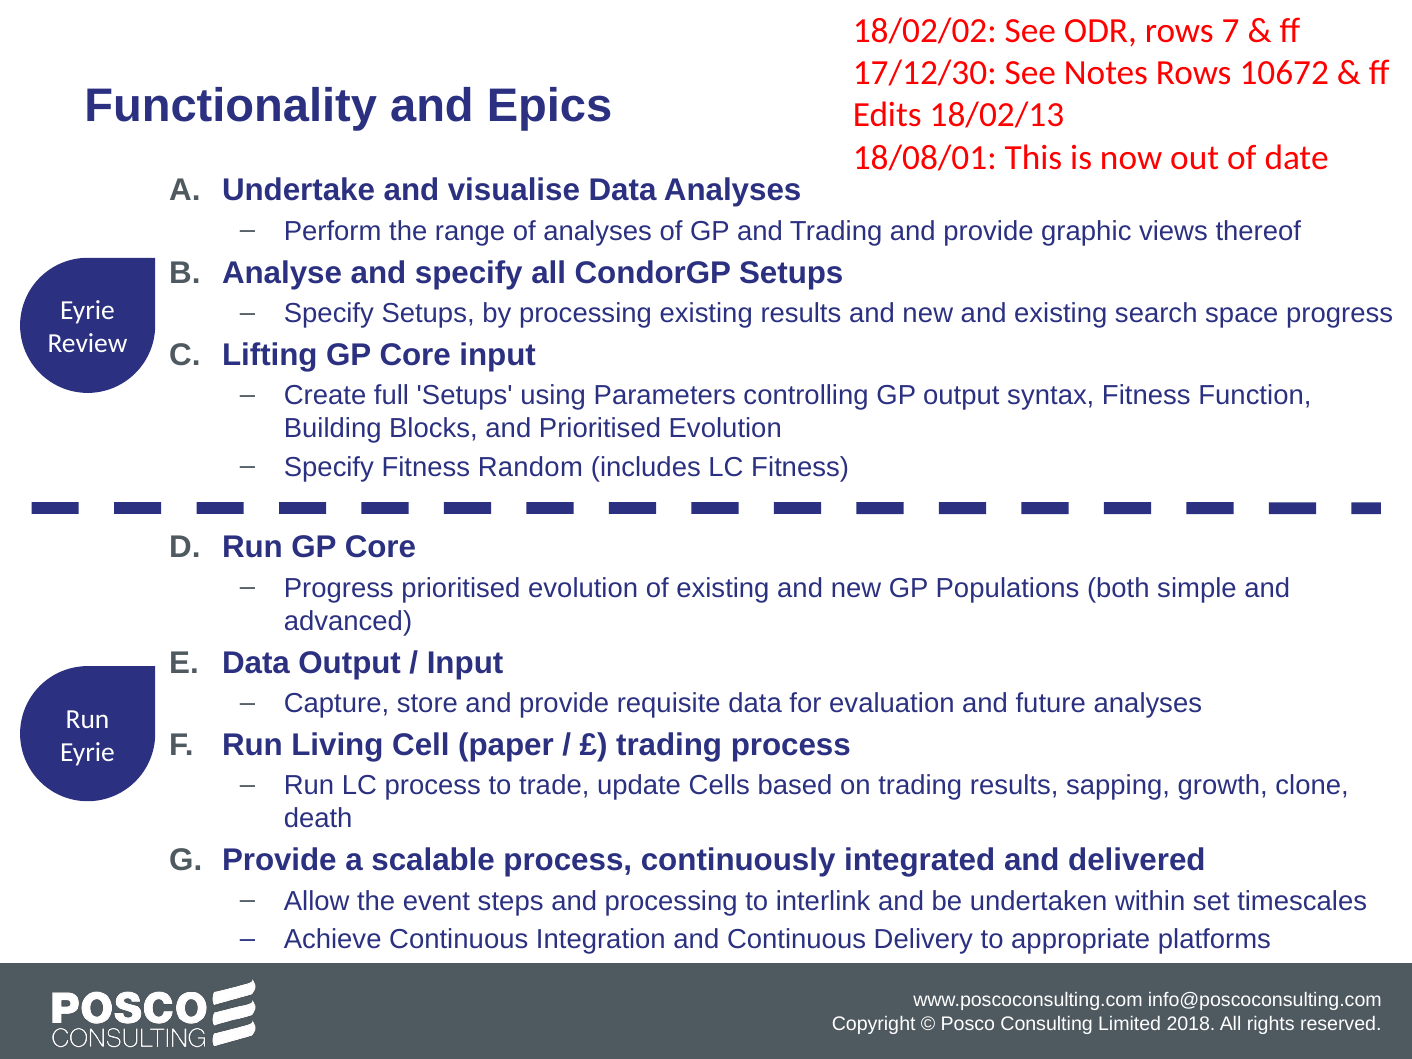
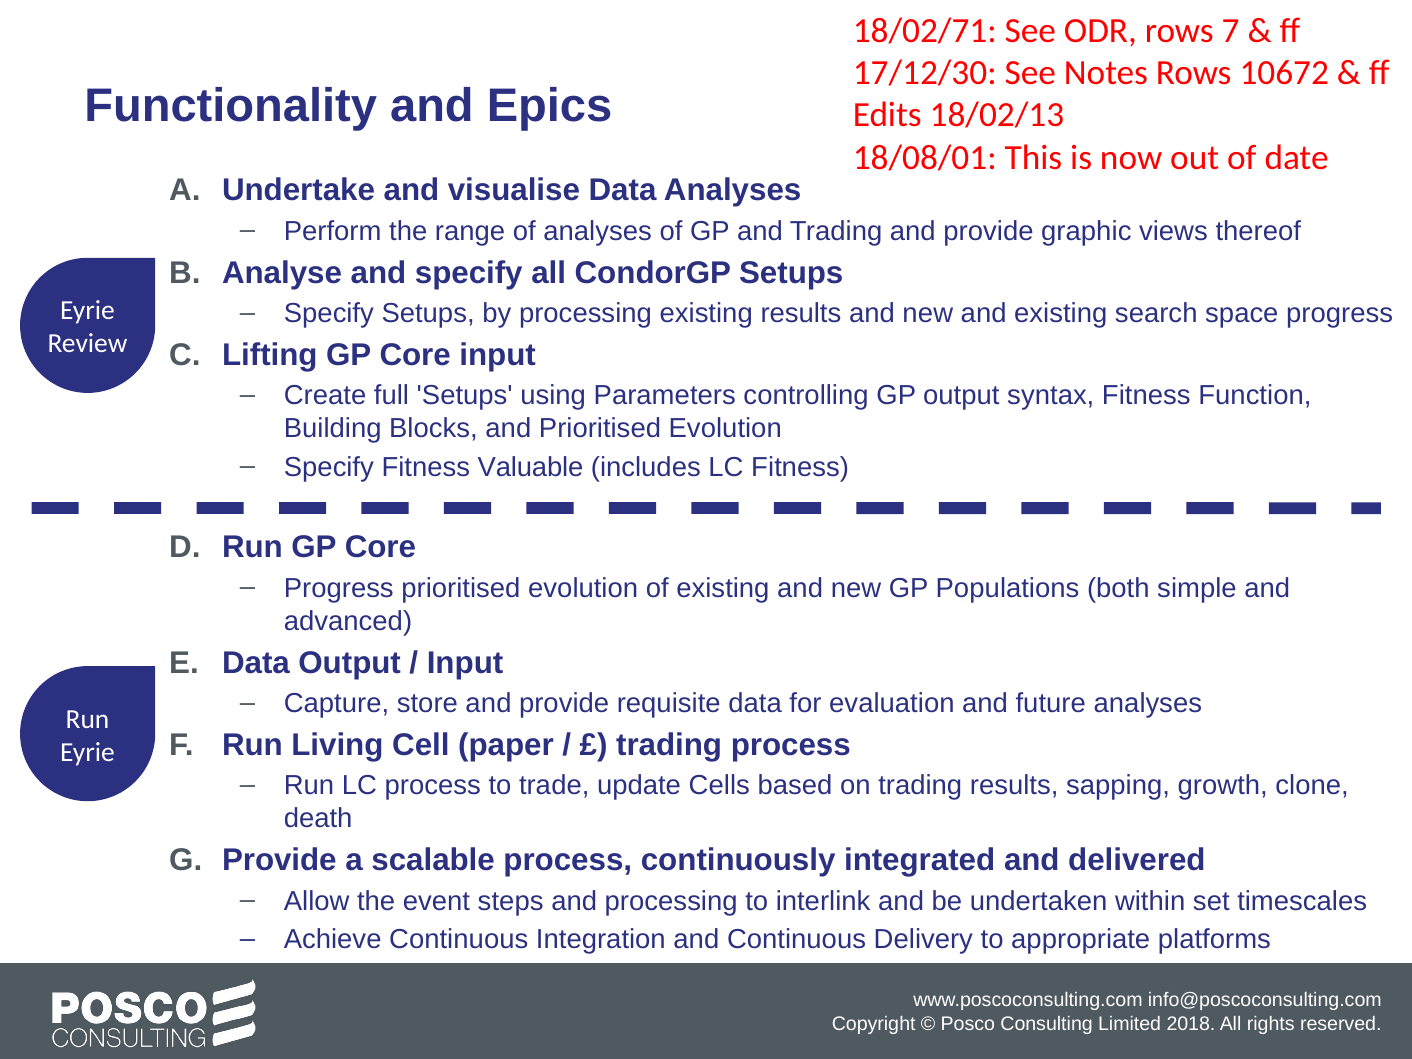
18/02/02: 18/02/02 -> 18/02/71
Random: Random -> Valuable
